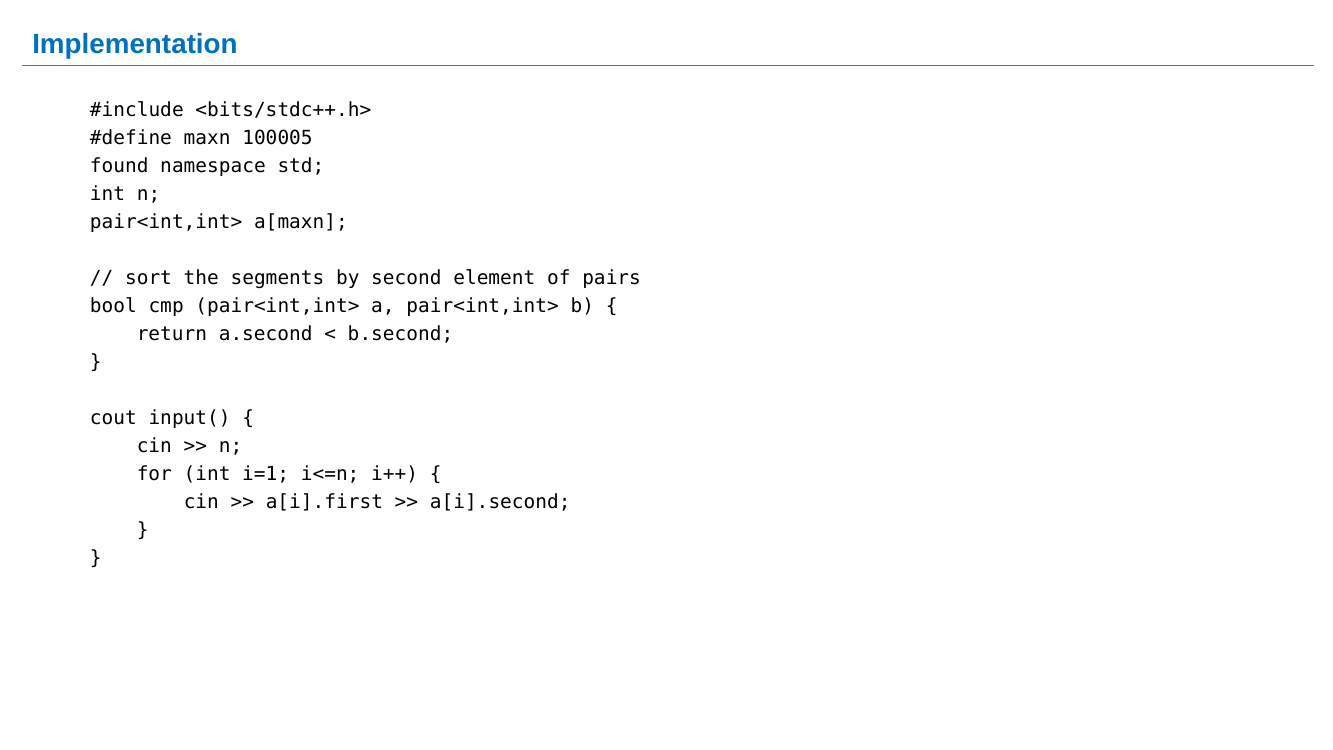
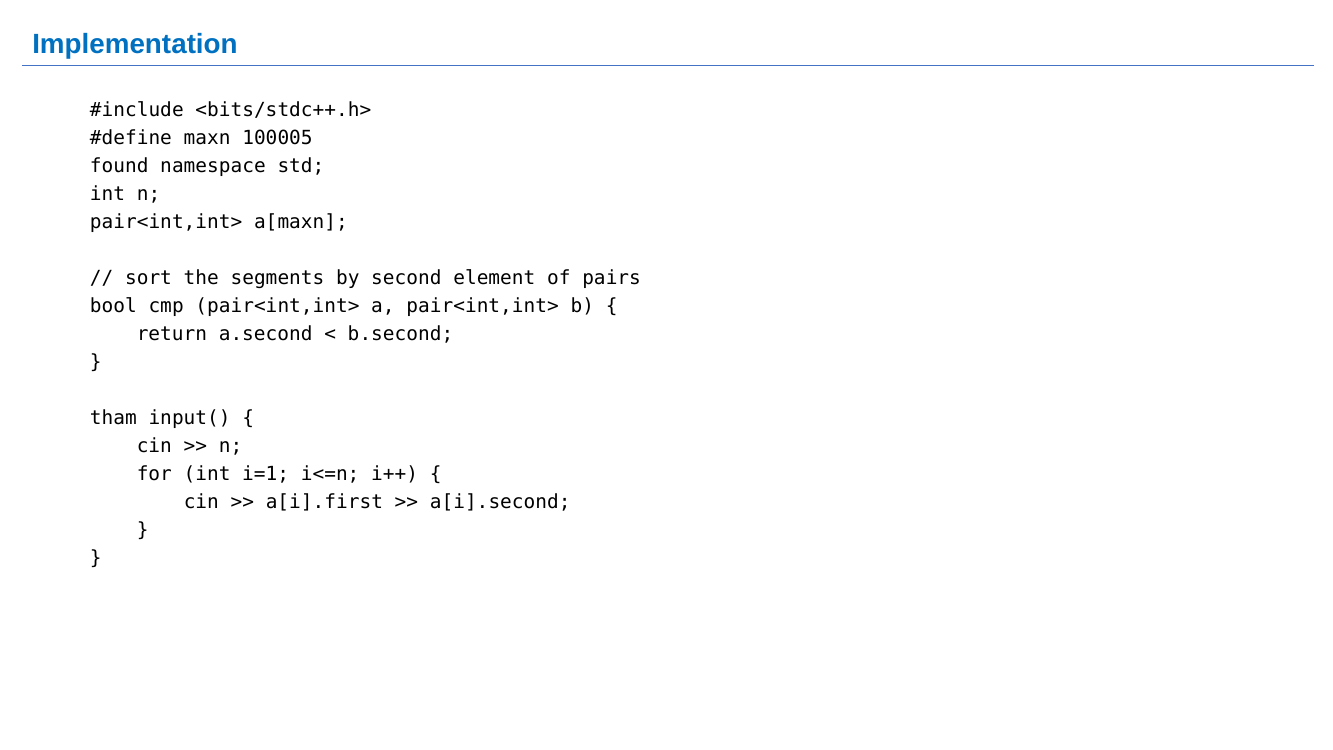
cout: cout -> tham
